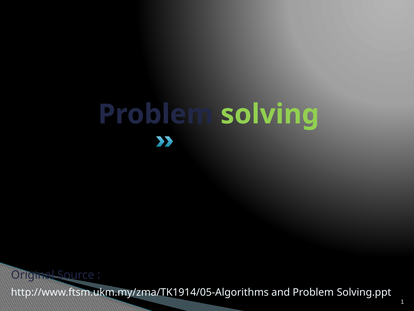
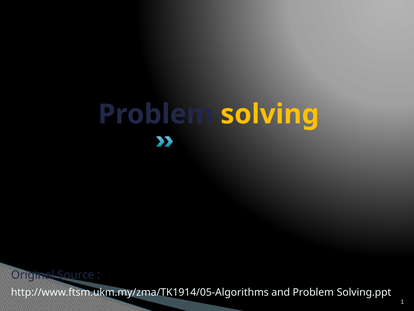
solving colour: light green -> yellow
